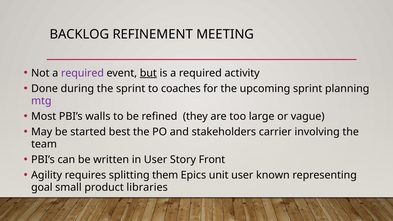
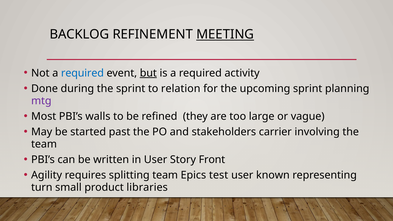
MEETING underline: none -> present
required at (82, 73) colour: purple -> blue
coaches: coaches -> relation
best: best -> past
splitting them: them -> team
unit: unit -> test
goal: goal -> turn
